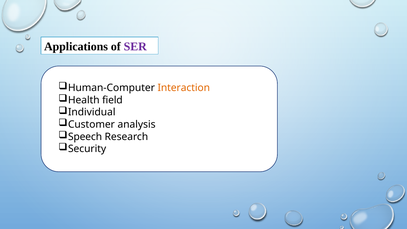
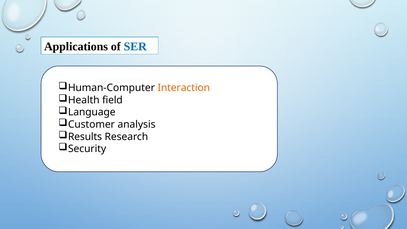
SER colour: purple -> blue
Individual: Individual -> Language
Speech: Speech -> Results
